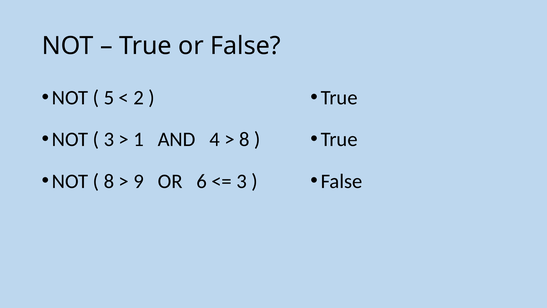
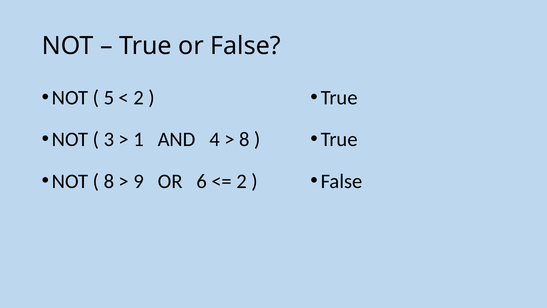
3 at (242, 181): 3 -> 2
